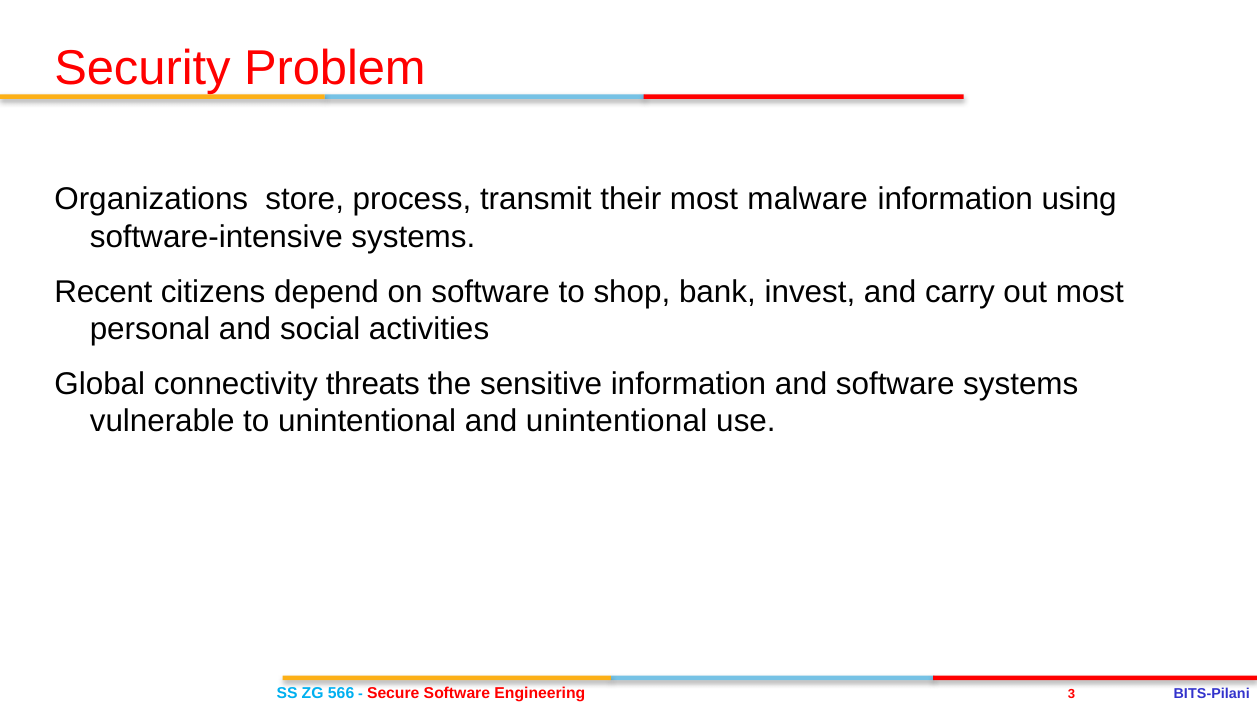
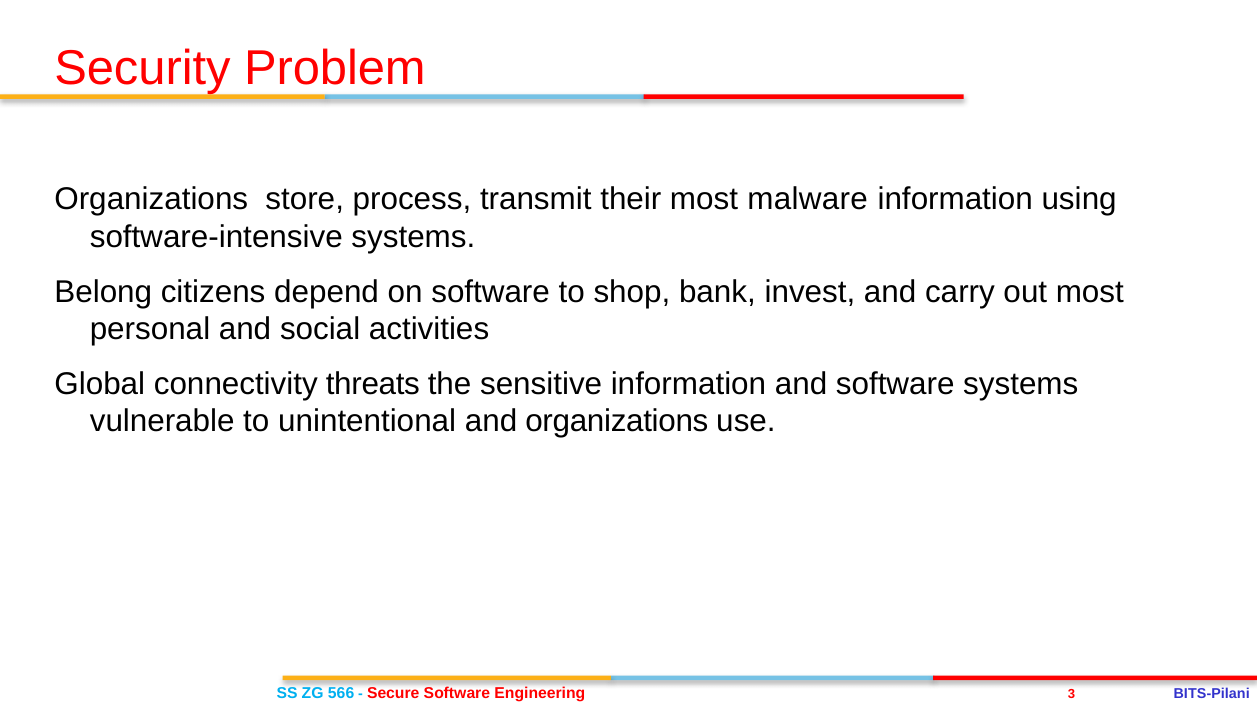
Recent: Recent -> Belong
and unintentional: unintentional -> organizations
